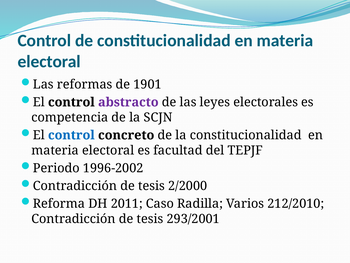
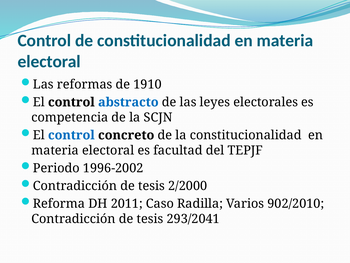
1901: 1901 -> 1910
abstracto colour: purple -> blue
212/2010: 212/2010 -> 902/2010
293/2001: 293/2001 -> 293/2041
